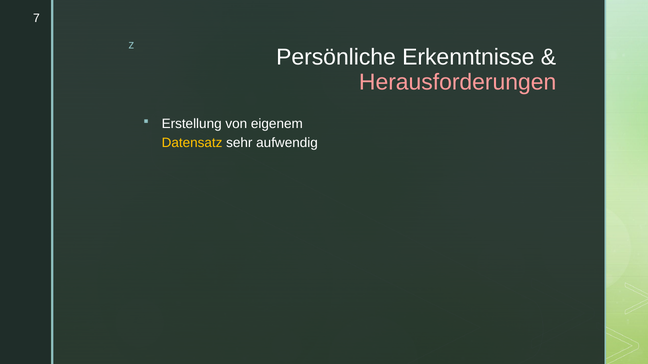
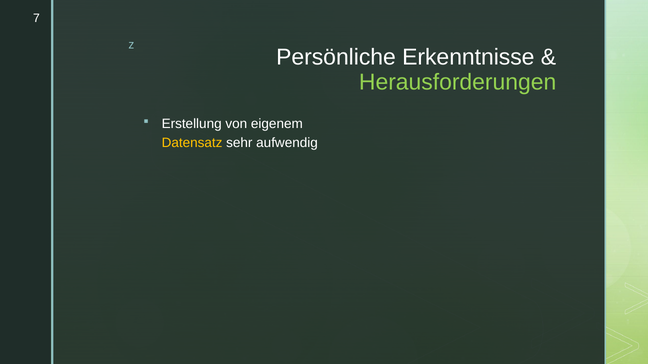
Herausforderungen colour: pink -> light green
